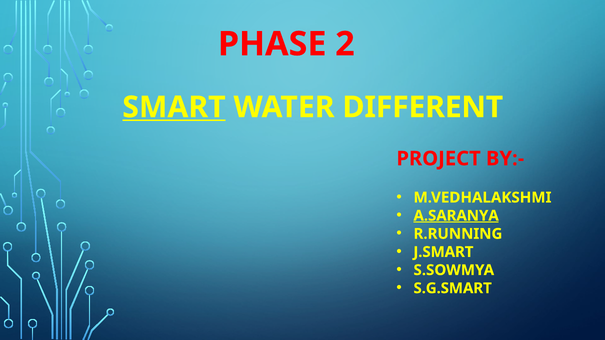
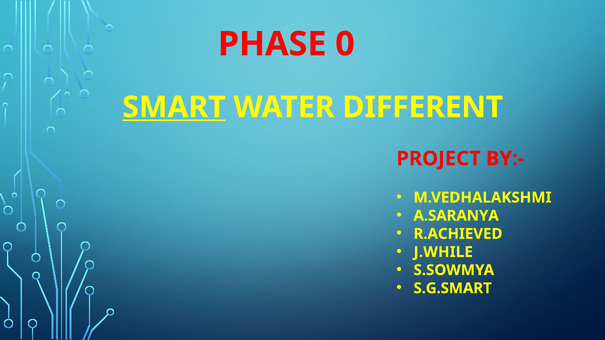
2: 2 -> 0
A.SARANYA underline: present -> none
R.RUNNING: R.RUNNING -> R.ACHIEVED
J.SMART: J.SMART -> J.WHILE
